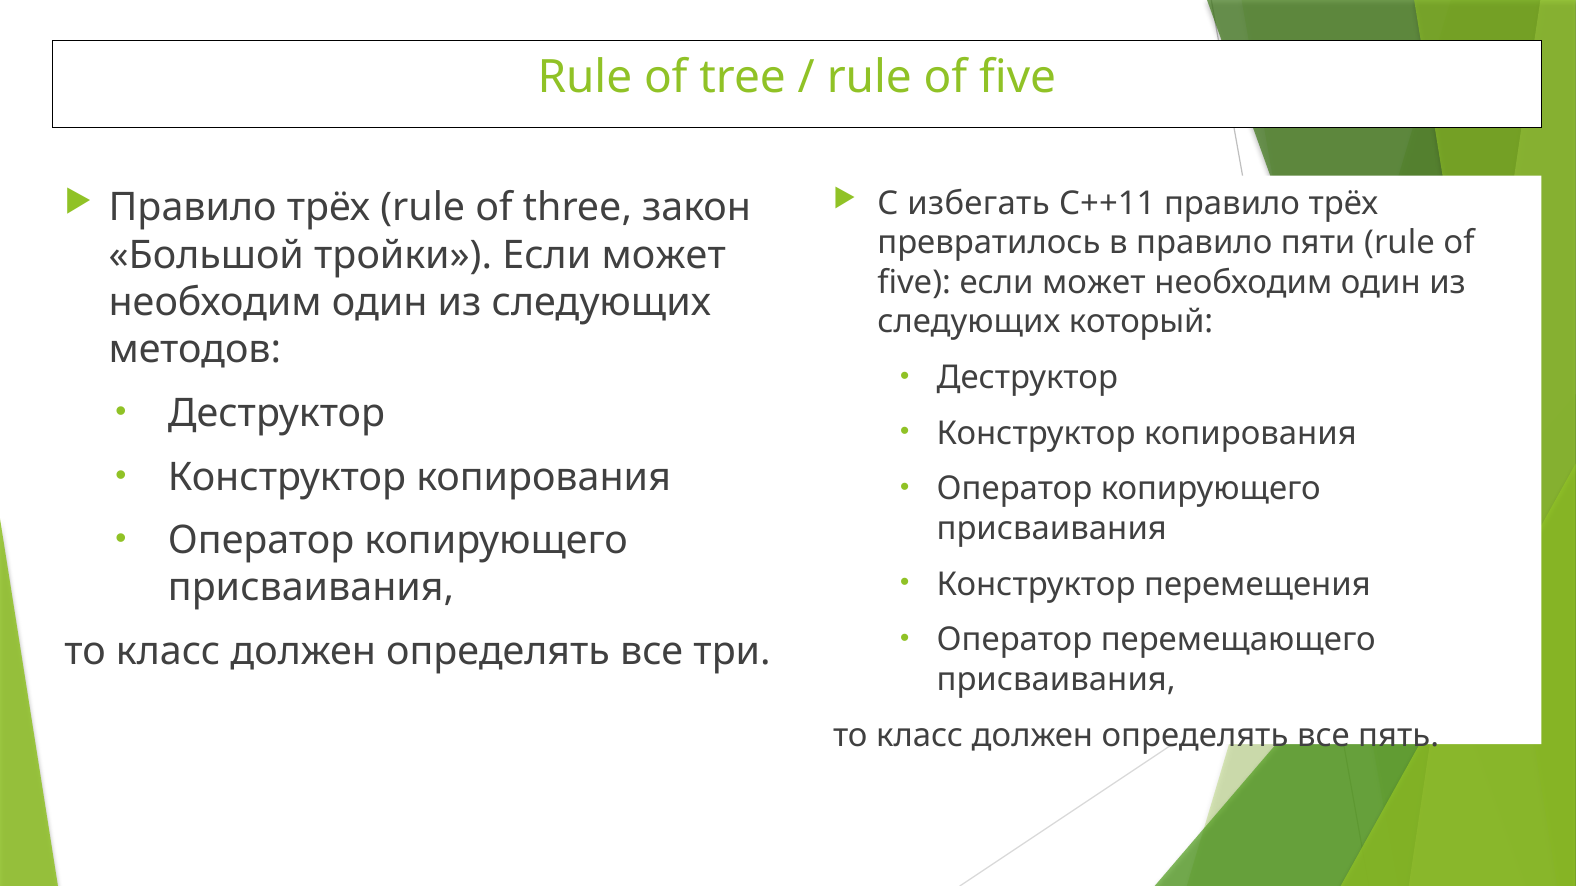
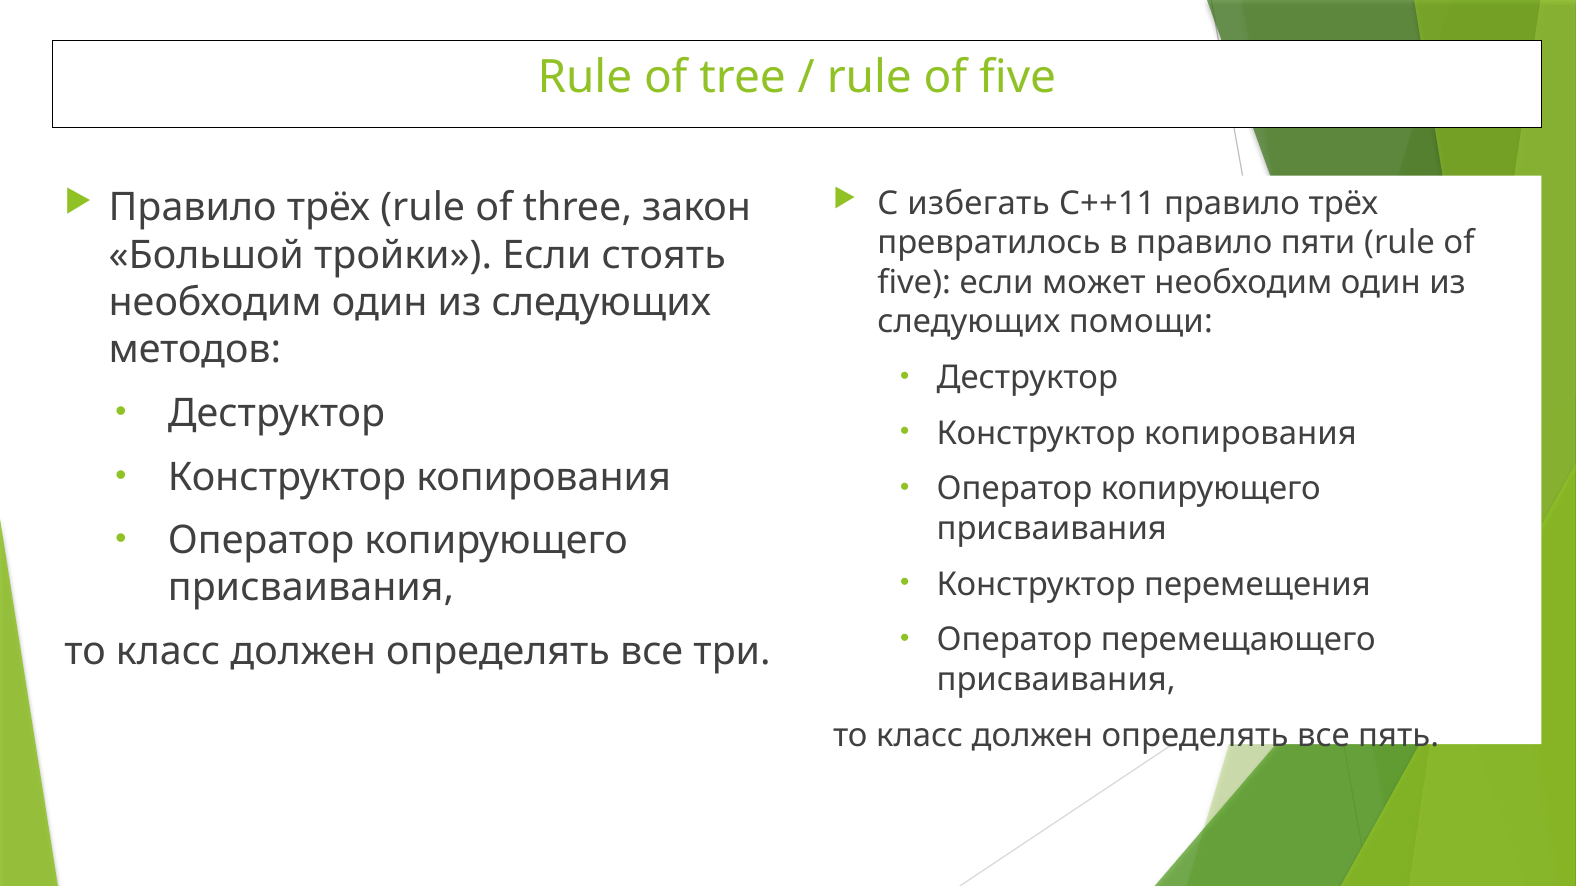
Eсли может: может -> стоять
который: который -> помощи
